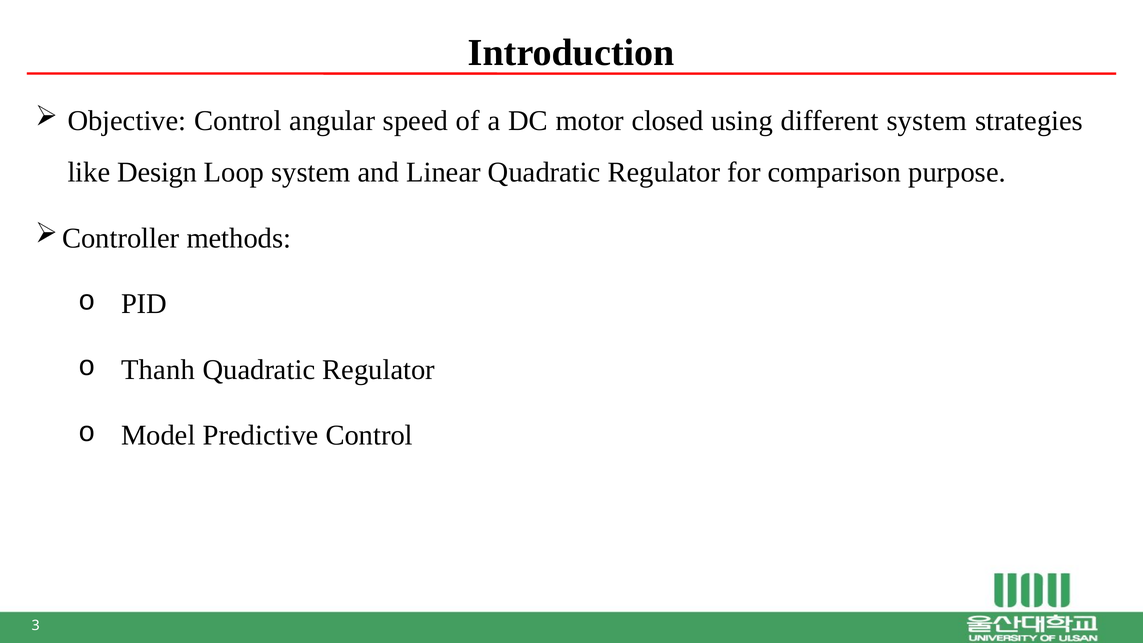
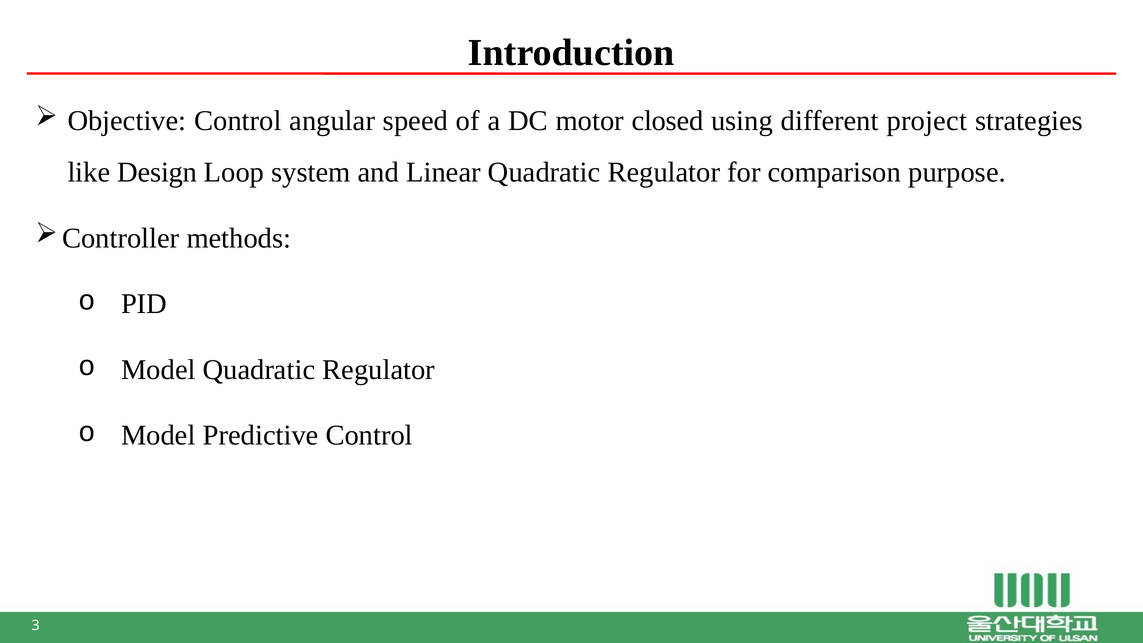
different system: system -> project
Thanh at (158, 370): Thanh -> Model
